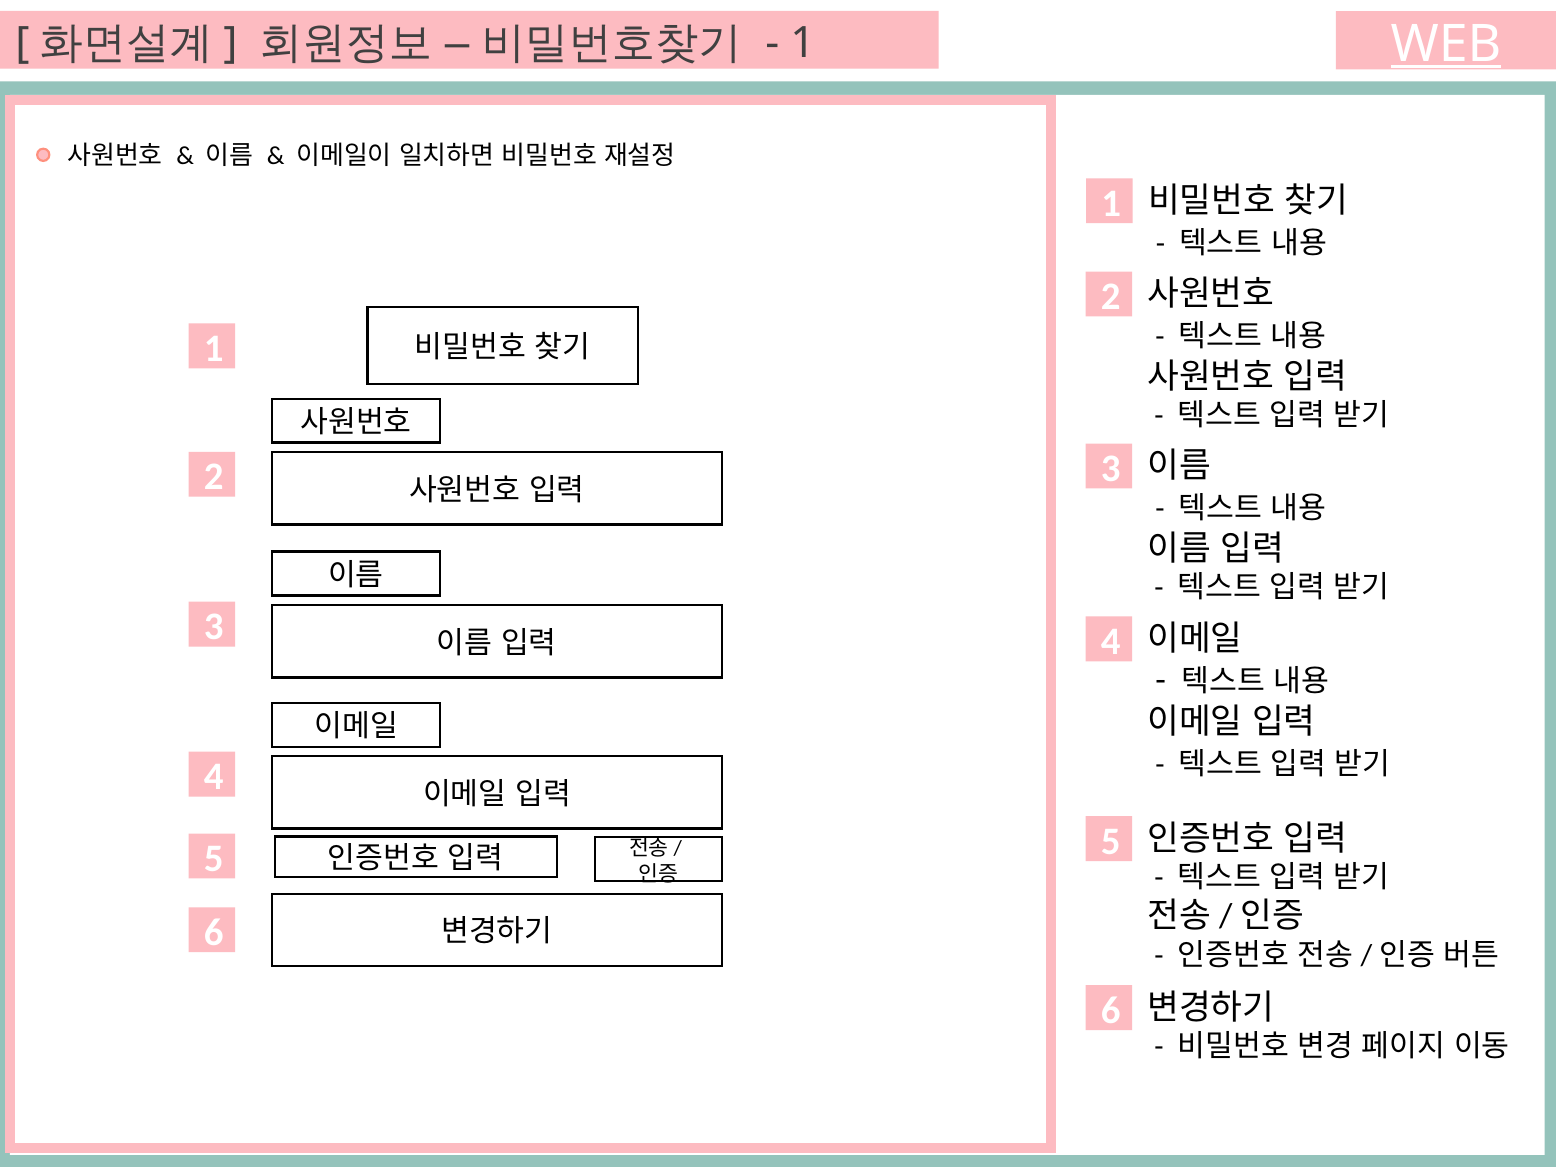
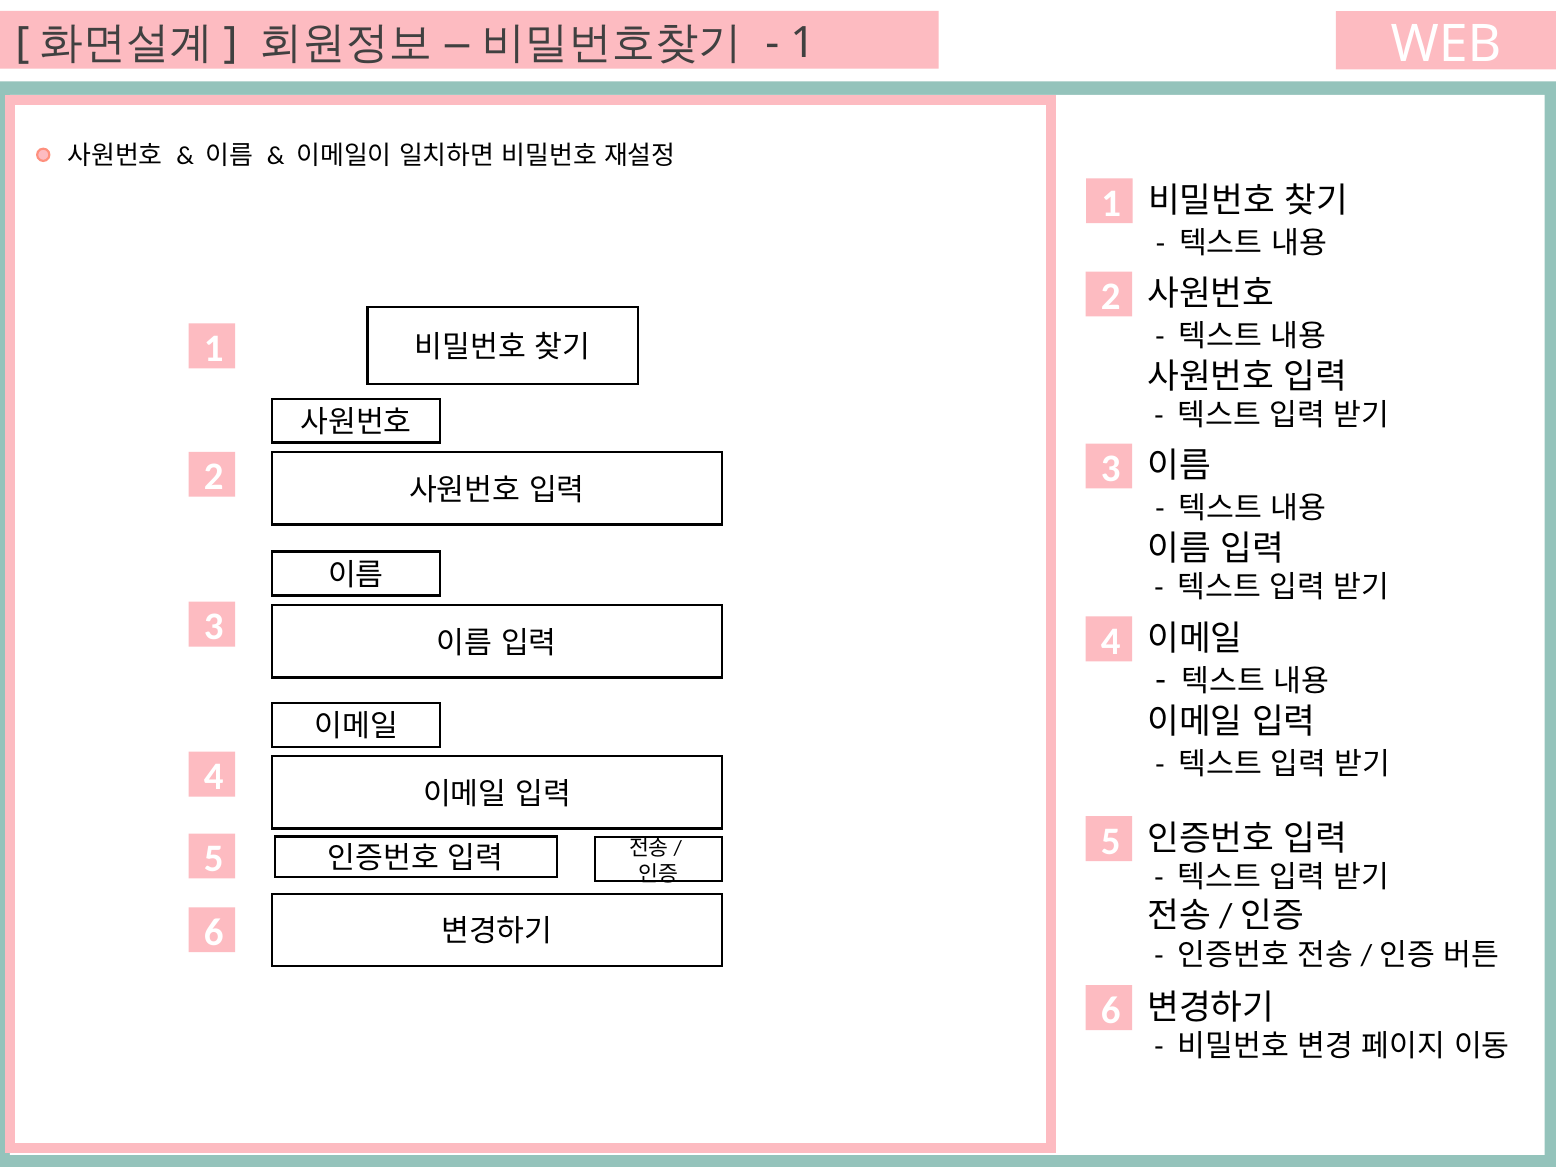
WEB underline: present -> none
